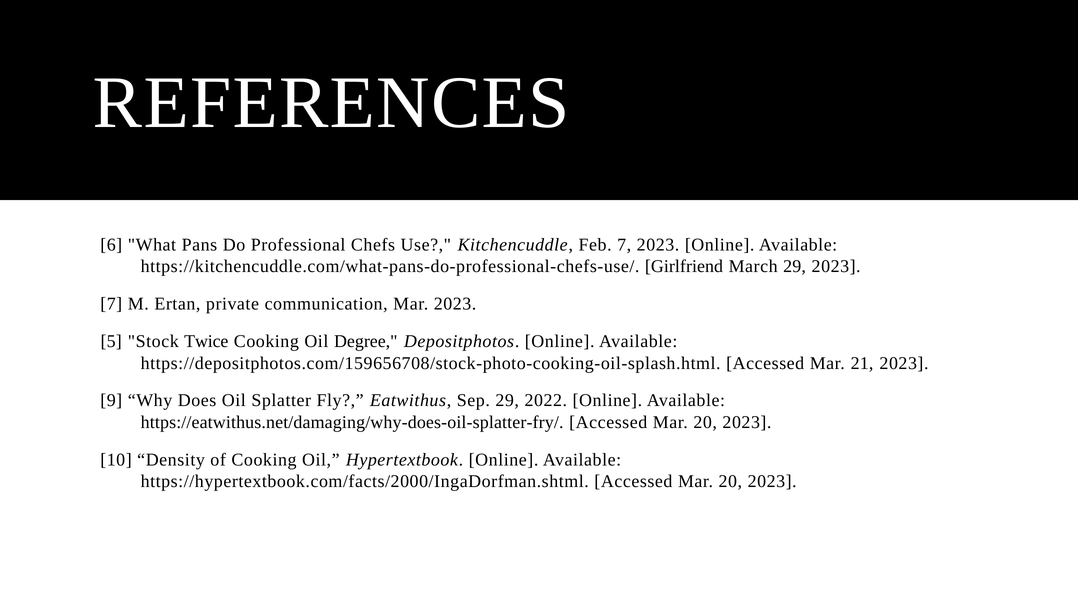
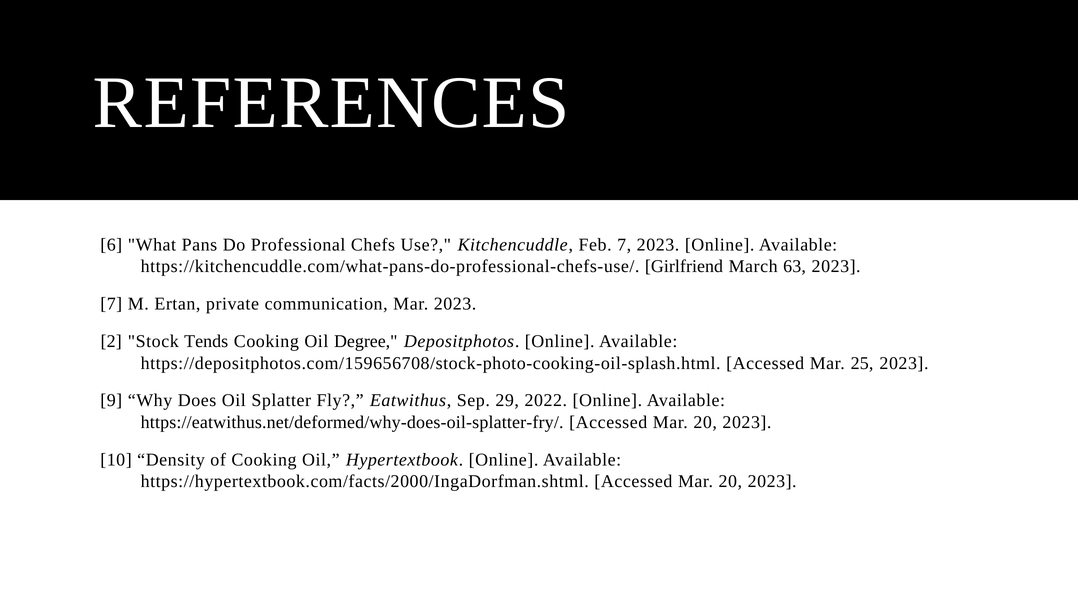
March 29: 29 -> 63
5: 5 -> 2
Twice: Twice -> Tends
21: 21 -> 25
https://eatwithus.net/damaging/why-does-oil-splatter-fry/: https://eatwithus.net/damaging/why-does-oil-splatter-fry/ -> https://eatwithus.net/deformed/why-does-oil-splatter-fry/
